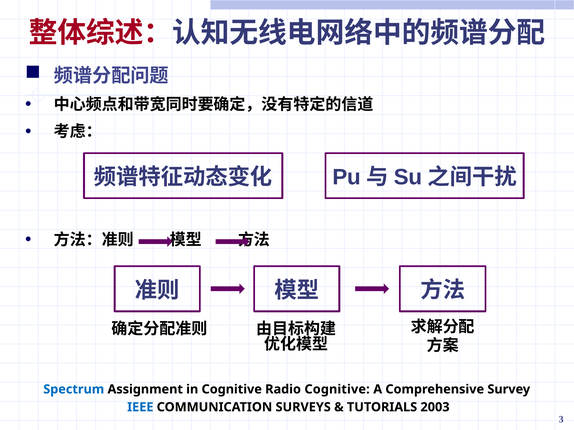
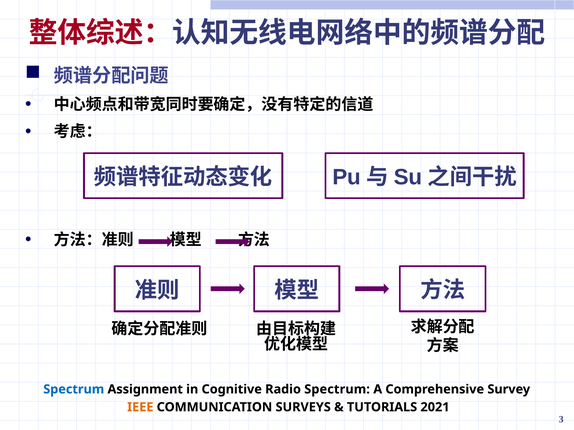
Radio Cognitive: Cognitive -> Spectrum
IEEE colour: blue -> orange
2003: 2003 -> 2021
